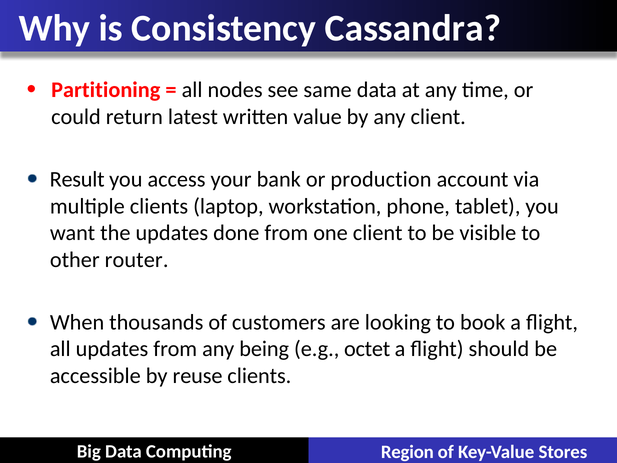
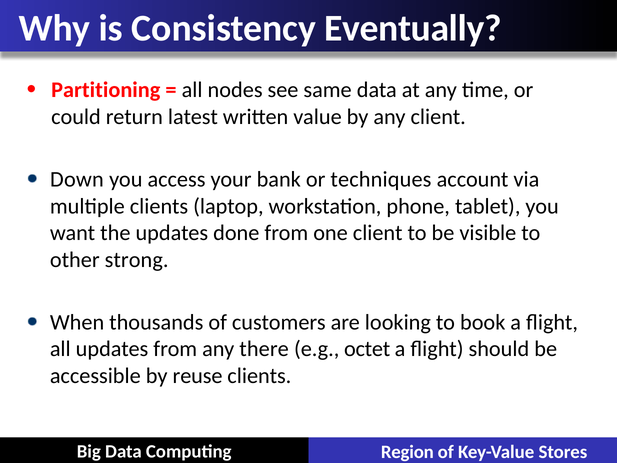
Cassandra: Cassandra -> Eventually
Result: Result -> Down
production: production -> techniques
router: router -> strong
being: being -> there
